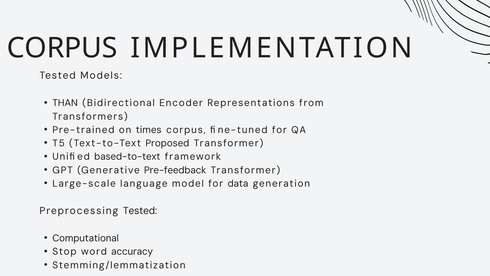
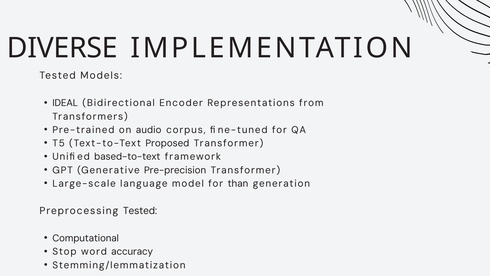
CORPUS at (62, 48): CORPUS -> DIVERSE
THAN: THAN -> IDEAL
times: times -> audio
Pre-feedback: Pre-feedback -> Pre-precision
data: data -> than
